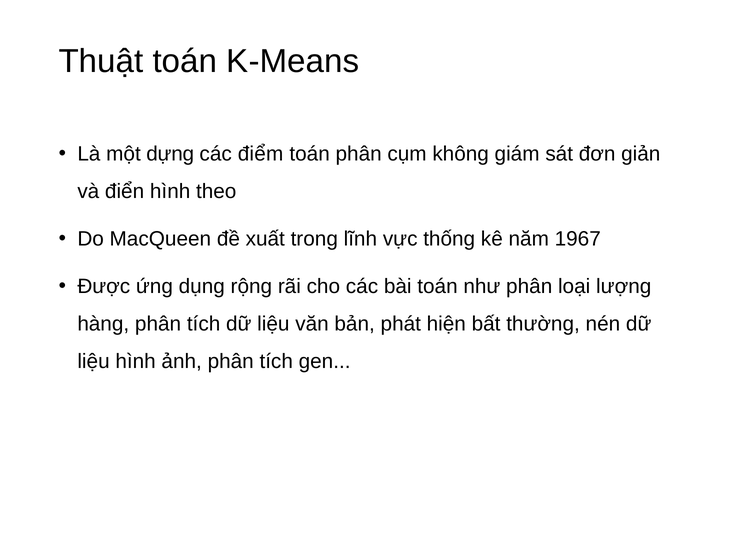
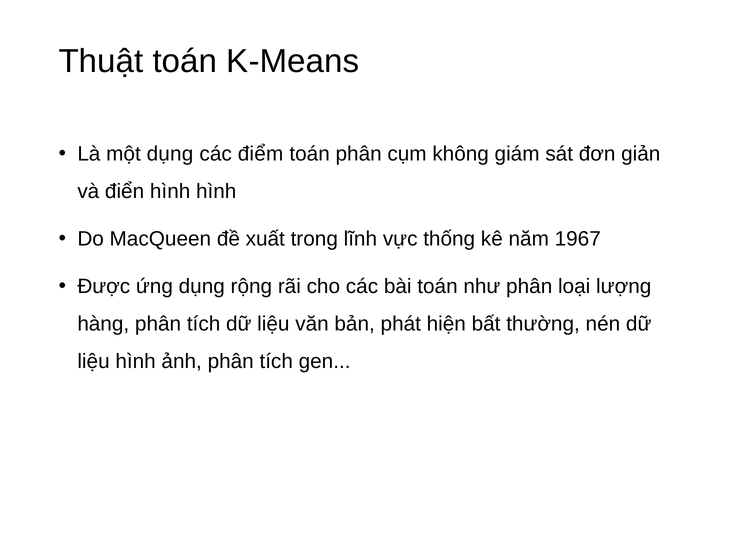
một dựng: dựng -> dụng
hình theo: theo -> hình
